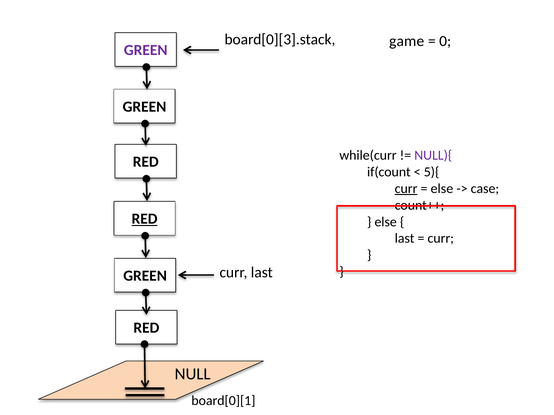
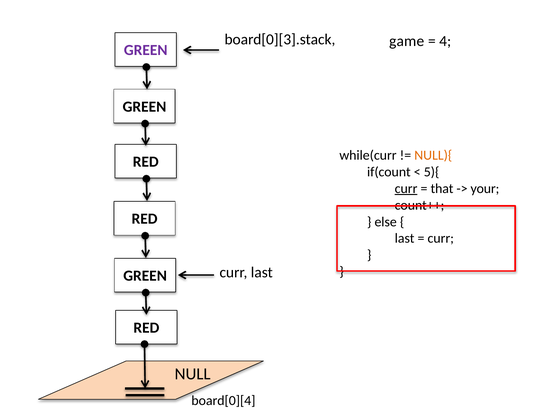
0: 0 -> 4
NULL){ colour: purple -> orange
else at (442, 189): else -> that
case: case -> your
RED at (145, 219) underline: present -> none
board[0][1: board[0][1 -> board[0][4
